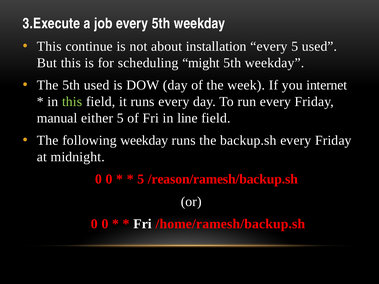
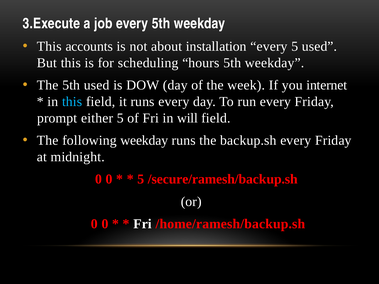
continue: continue -> accounts
might: might -> hours
this at (72, 102) colour: light green -> light blue
manual: manual -> prompt
line: line -> will
/reason/ramesh/backup.sh: /reason/ramesh/backup.sh -> /secure/ramesh/backup.sh
